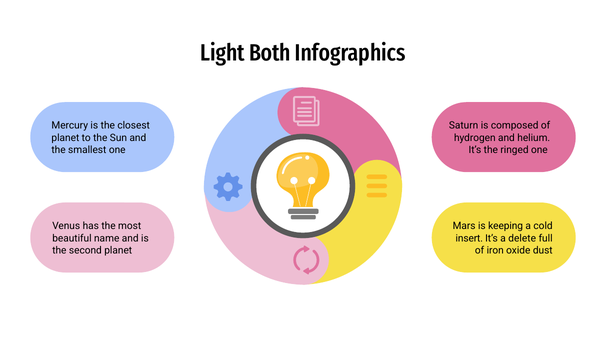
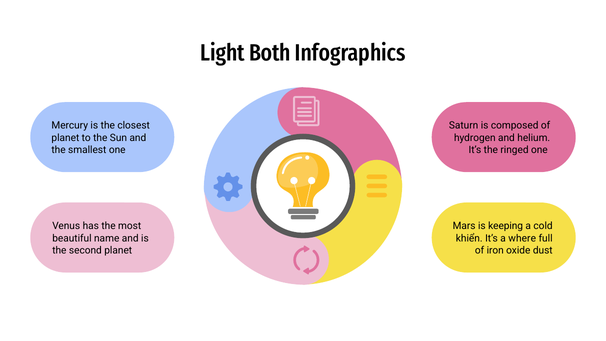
insert: insert -> khiển
delete: delete -> where
